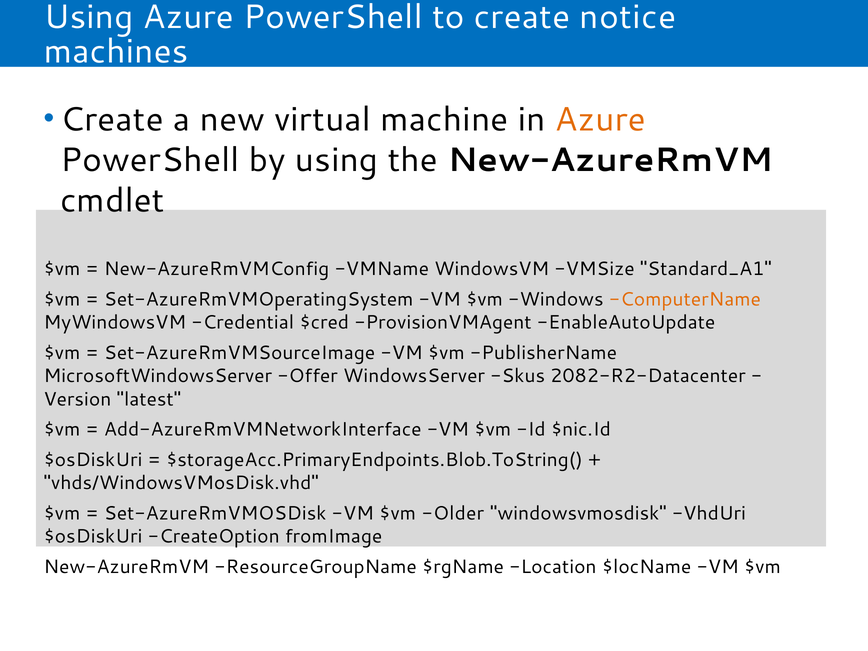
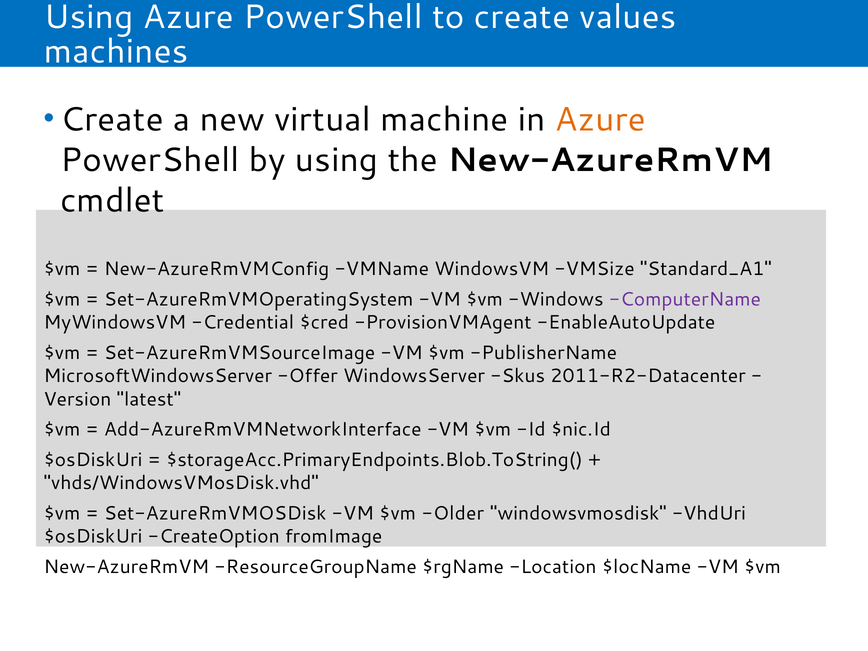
notice: notice -> values
ComputerName colour: orange -> purple
2082-R2-Datacenter: 2082-R2-Datacenter -> 2011-R2-Datacenter
